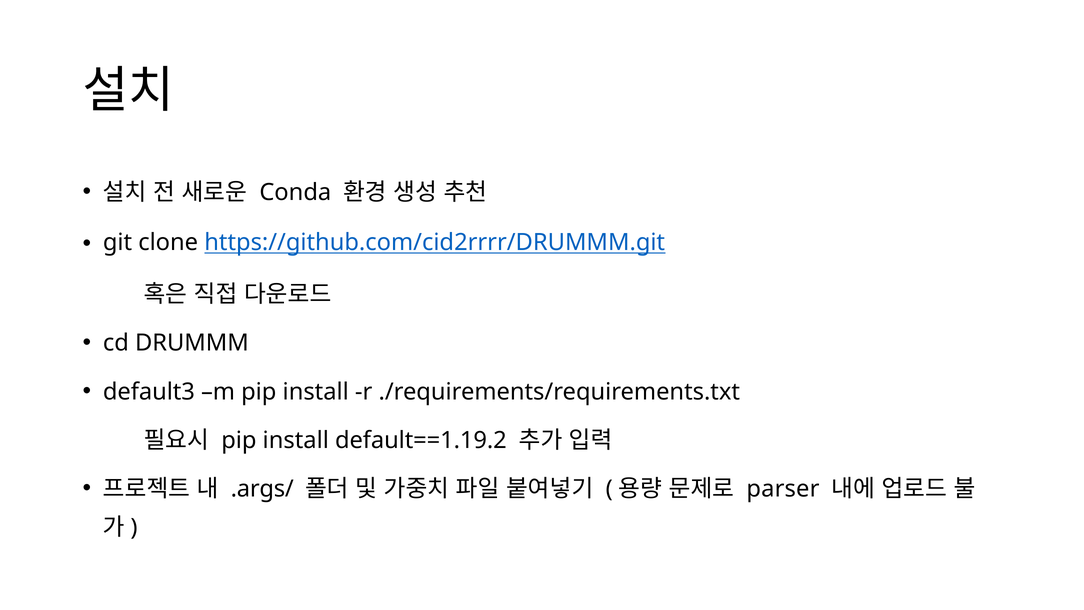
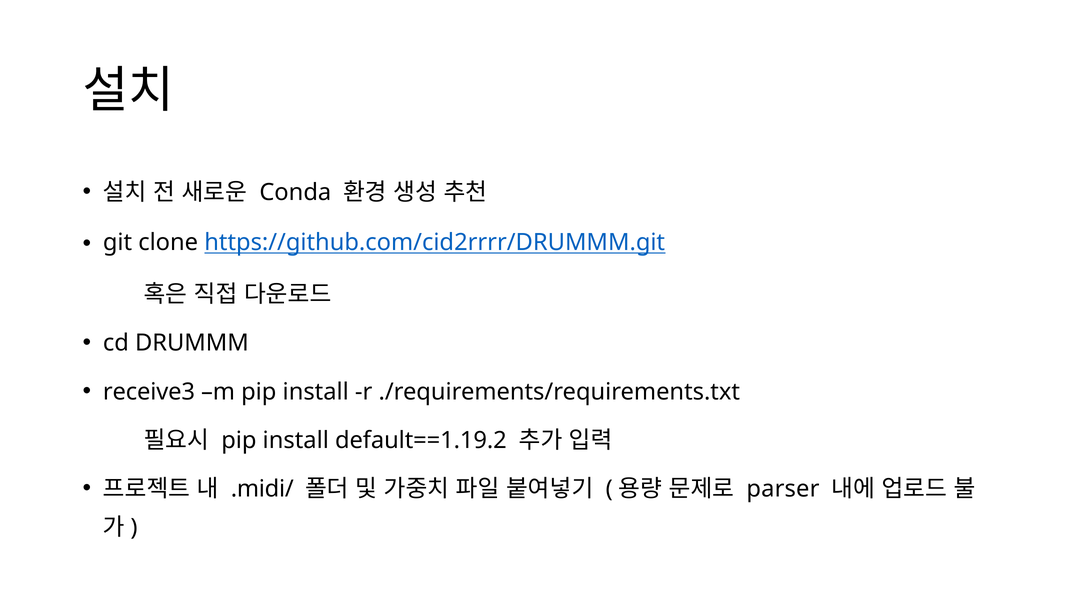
default3: default3 -> receive3
.args/: .args/ -> .midi/
